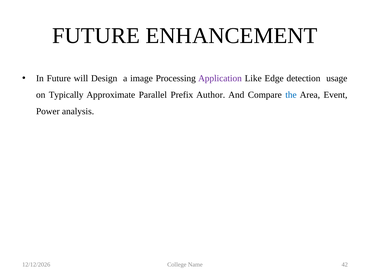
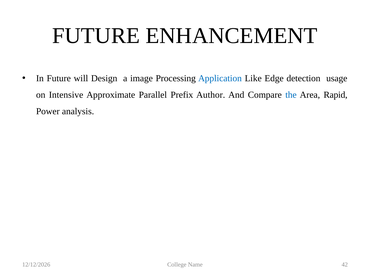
Application colour: purple -> blue
Typically: Typically -> Intensive
Event: Event -> Rapid
